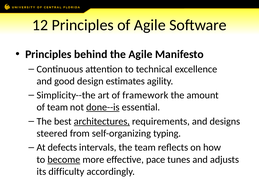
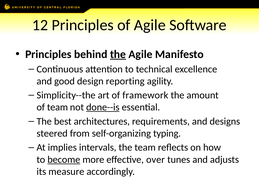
the at (118, 54) underline: none -> present
estimates: estimates -> reporting
architectures underline: present -> none
defects: defects -> implies
pace: pace -> over
difficulty: difficulty -> measure
